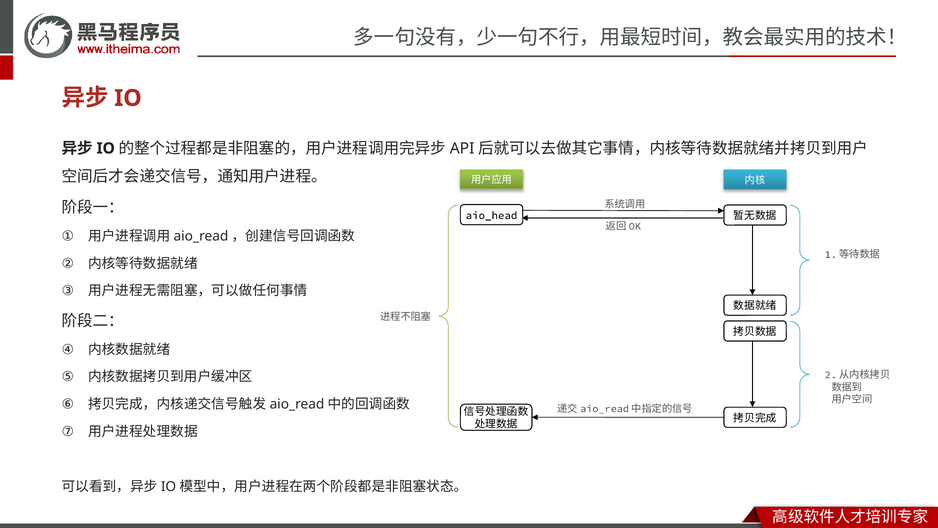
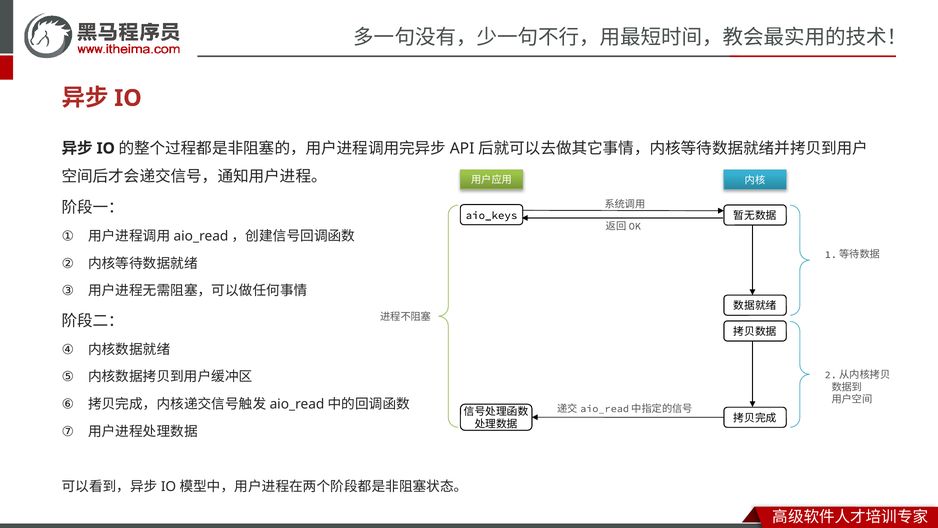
aio_head: aio_head -> aio_keys
